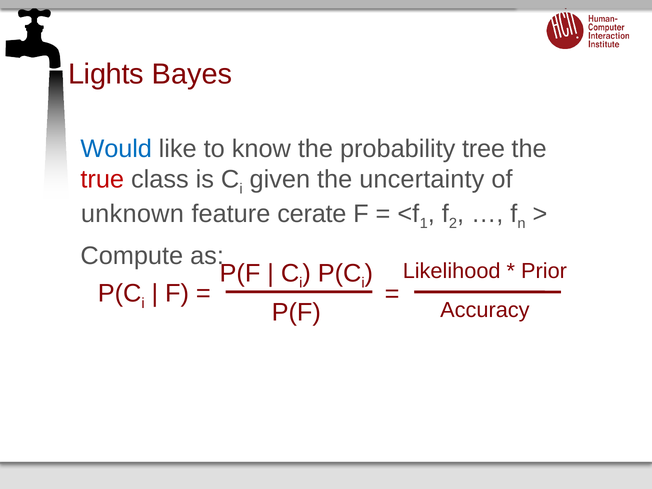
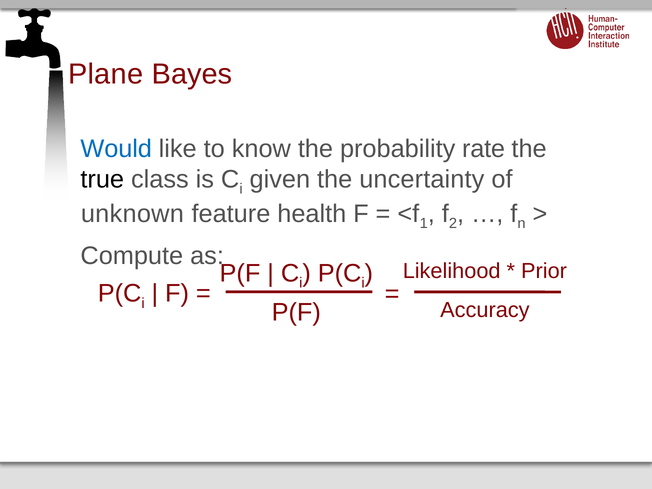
Lights: Lights -> Plane
tree: tree -> rate
true colour: red -> black
cerate: cerate -> health
